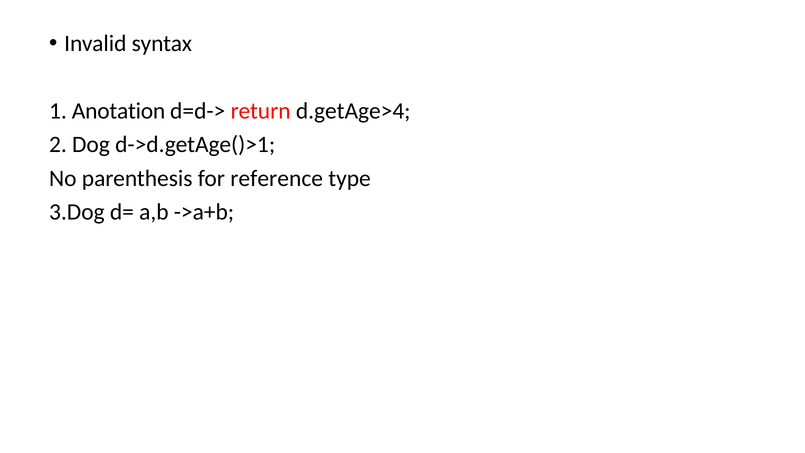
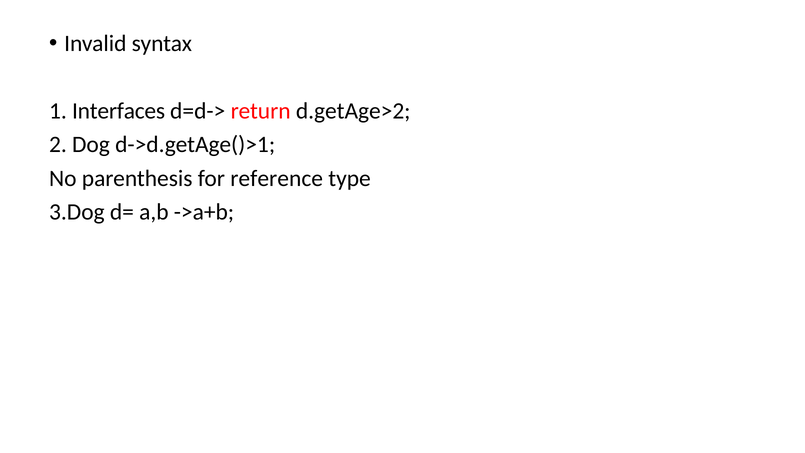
Anotation: Anotation -> Interfaces
d.getAge>4: d.getAge>4 -> d.getAge>2
